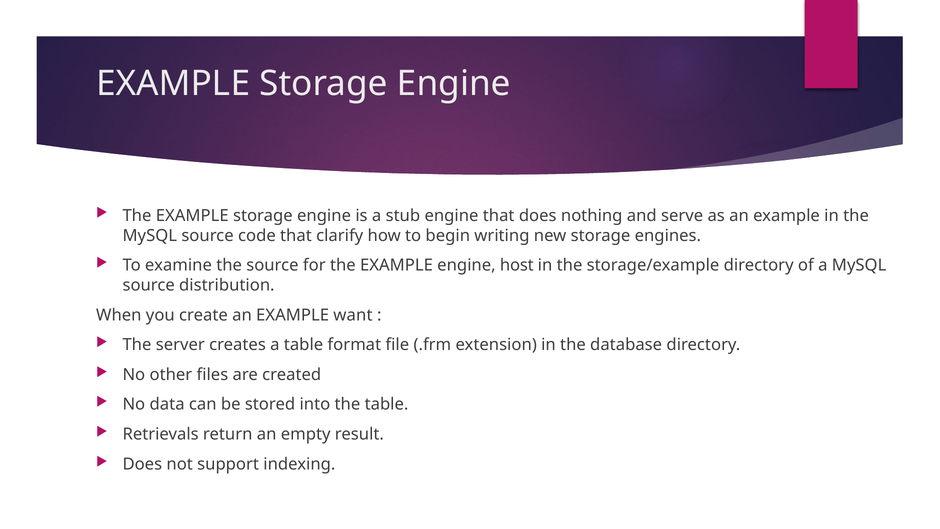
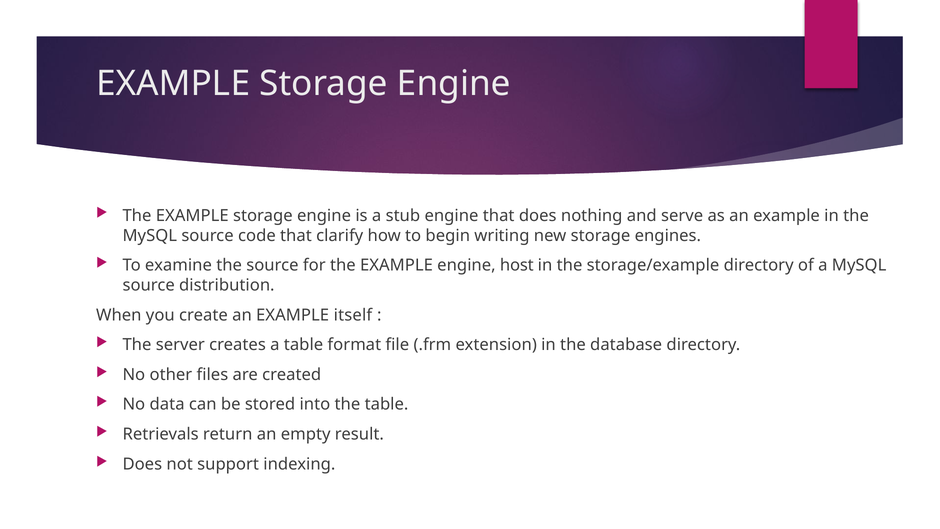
want: want -> itself
